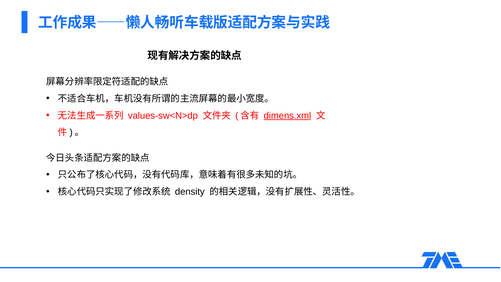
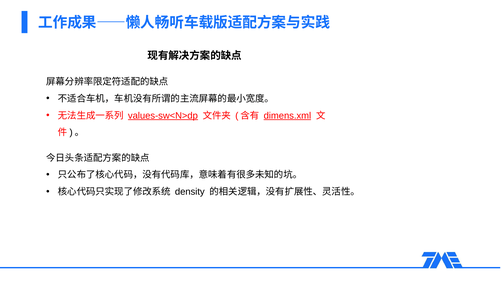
values-sw<N>dp underline: none -> present
